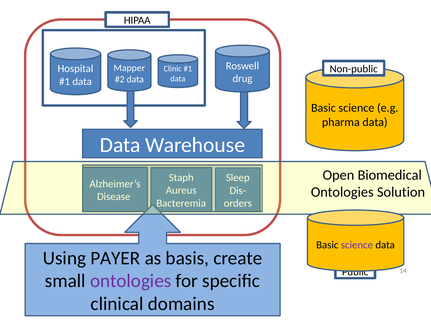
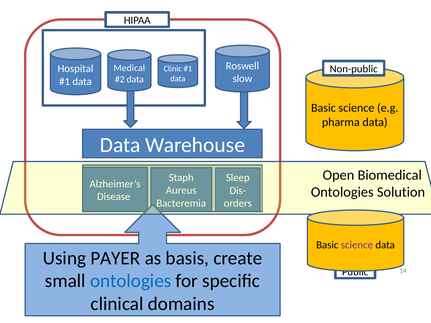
Mapper: Mapper -> Medical
drug: drug -> slow
ontologies at (131, 281) colour: purple -> blue
